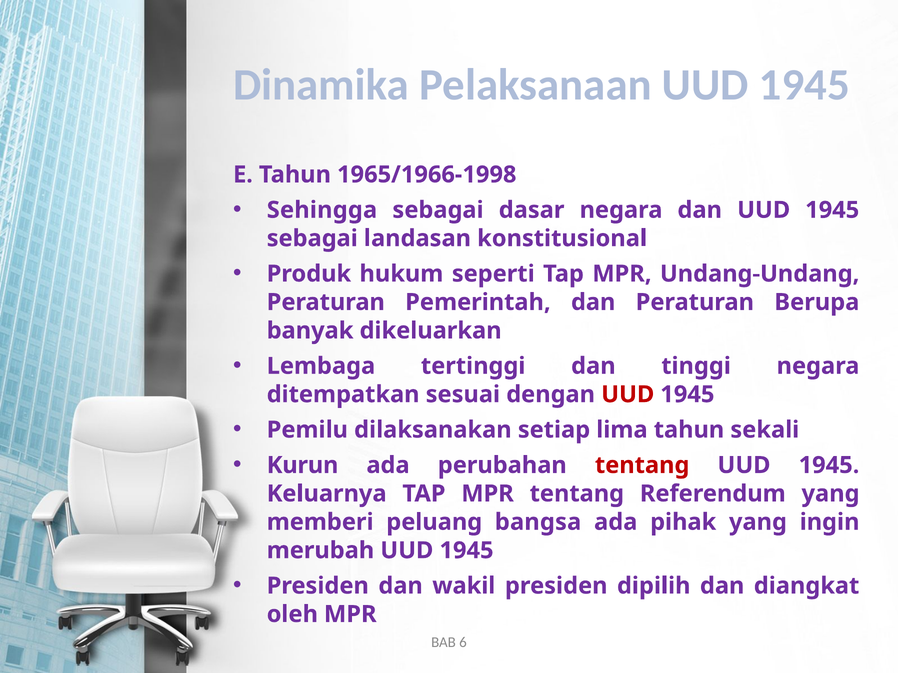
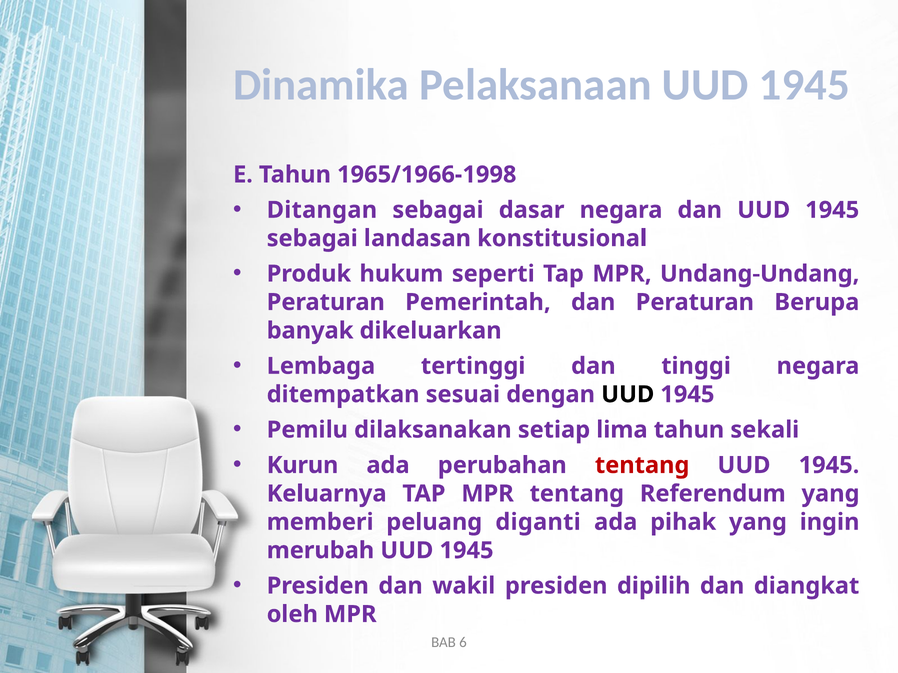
Sehingga: Sehingga -> Ditangan
UUD at (628, 395) colour: red -> black
bangsa: bangsa -> diganti
